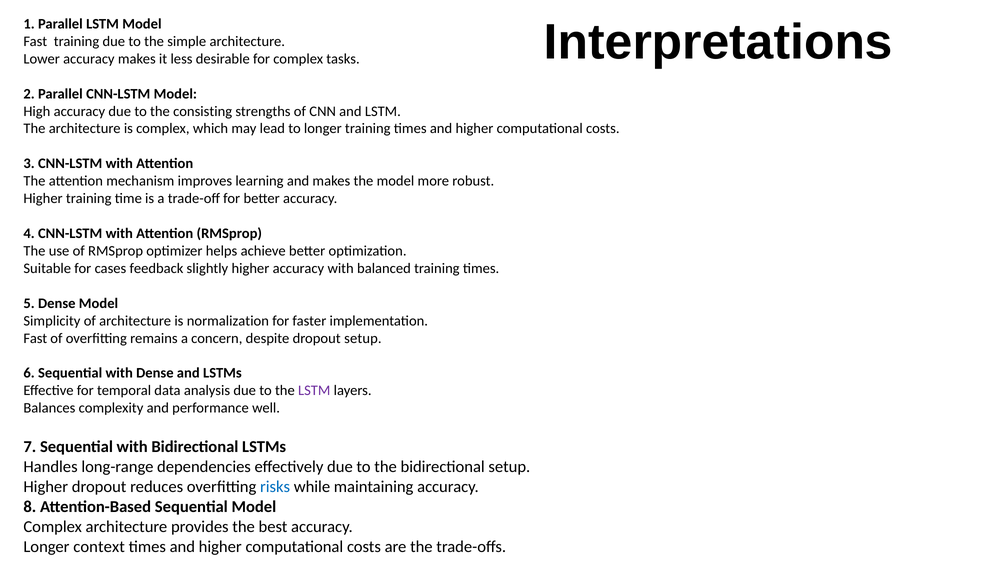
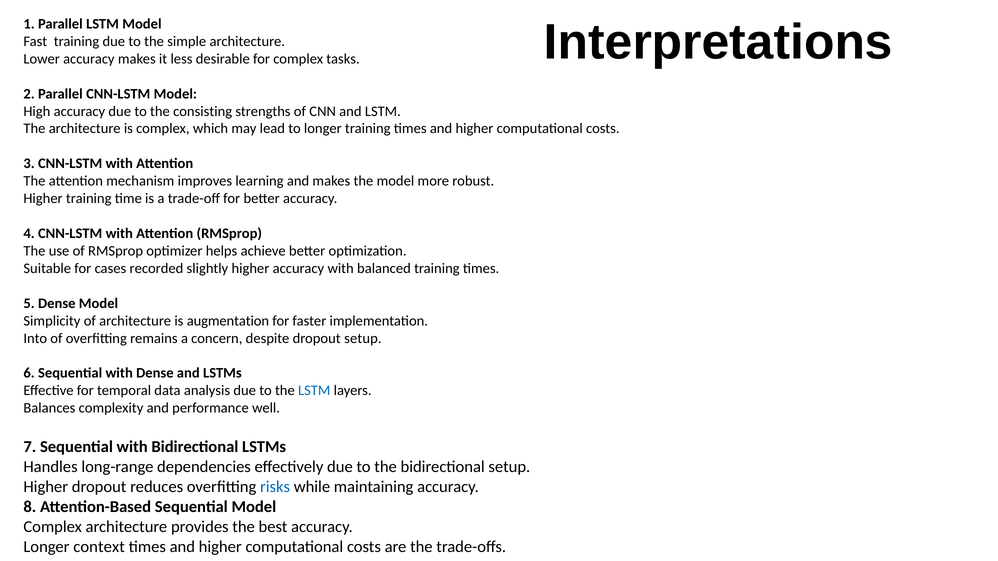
feedback: feedback -> recorded
normalization: normalization -> augmentation
Fast at (35, 338): Fast -> Into
LSTM at (314, 391) colour: purple -> blue
